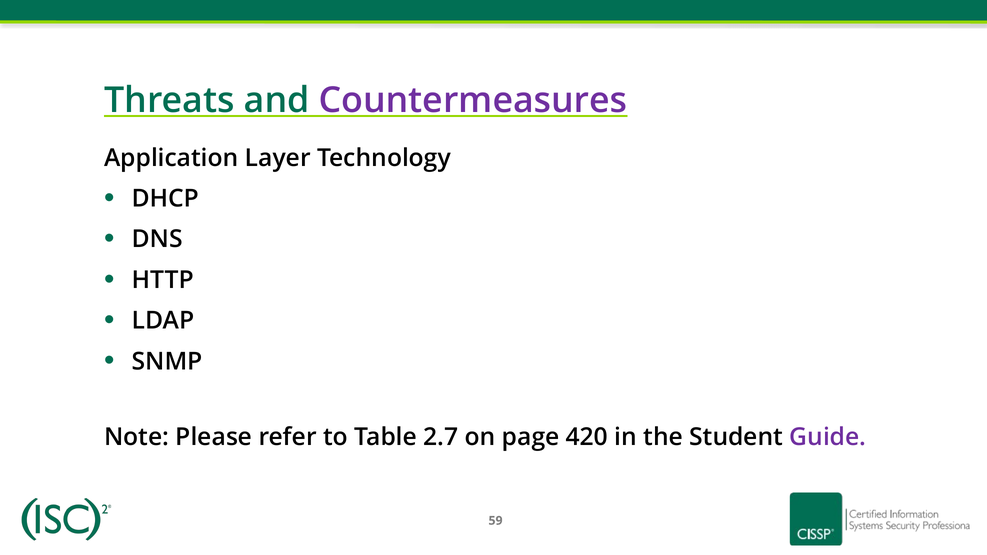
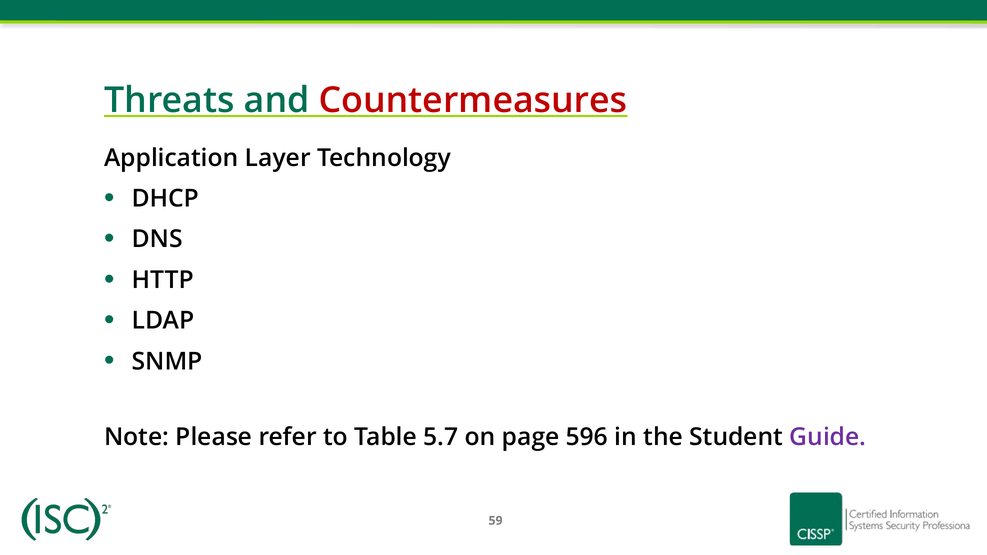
Countermeasures colour: purple -> red
2.7: 2.7 -> 5.7
420: 420 -> 596
